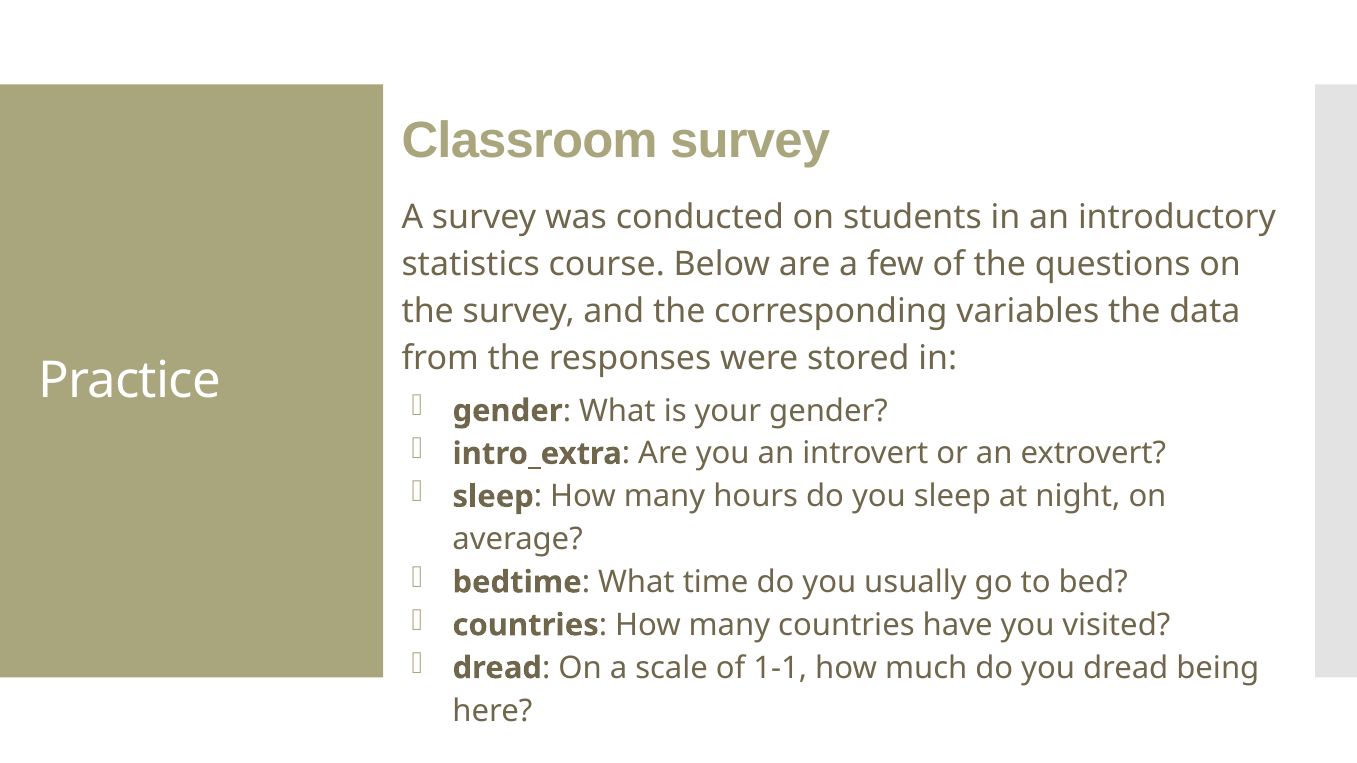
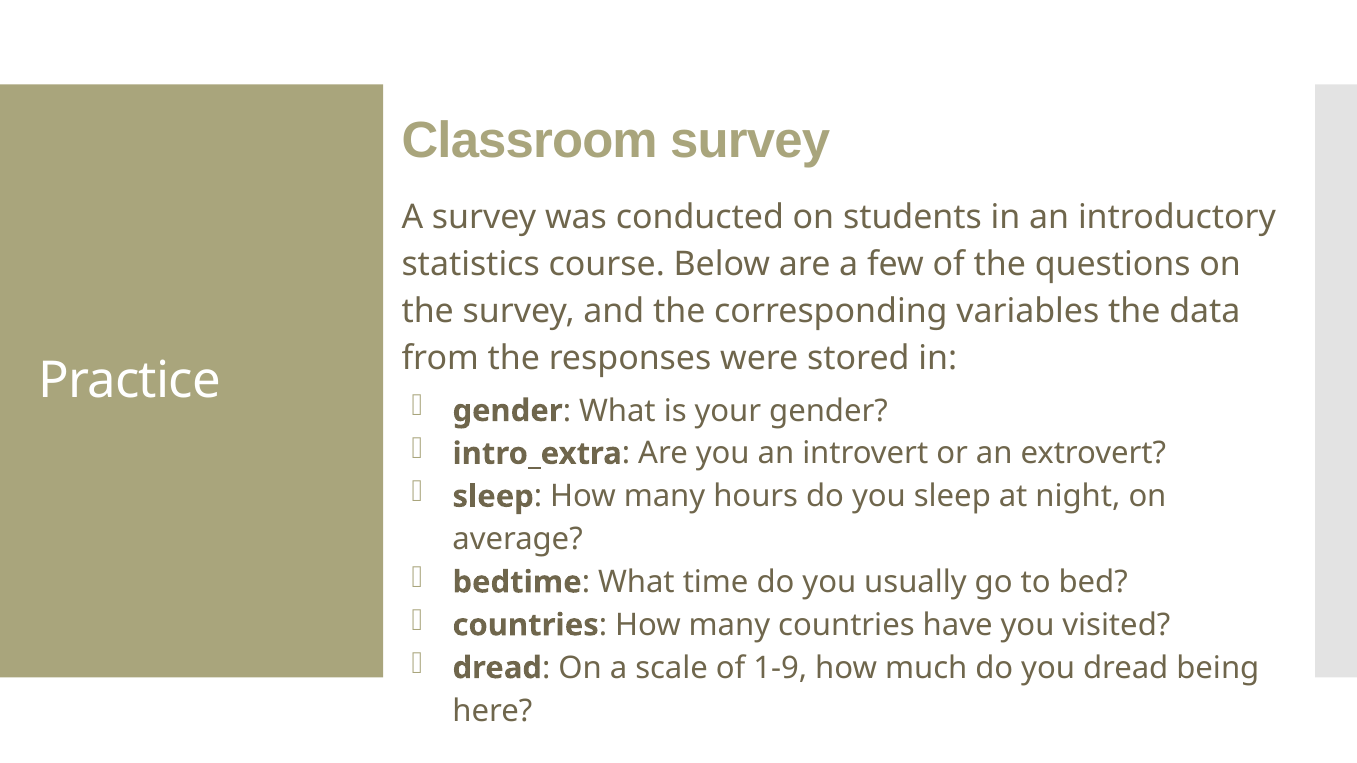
1-1: 1-1 -> 1-9
